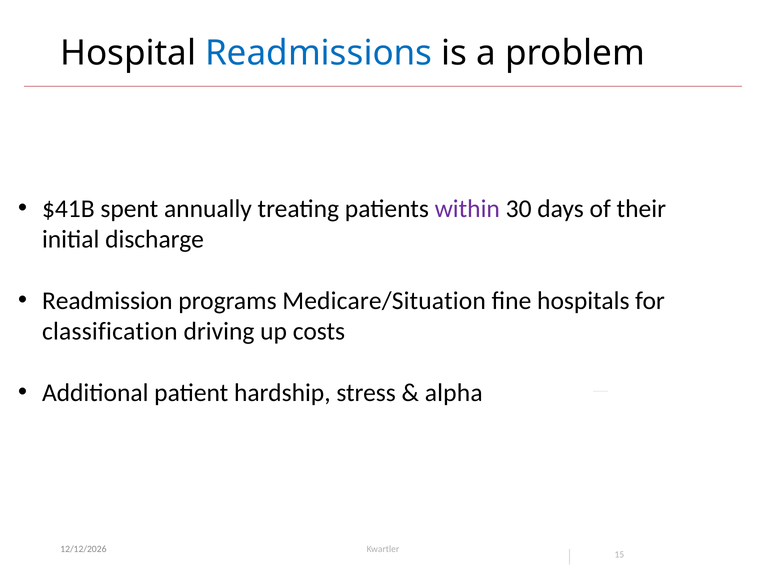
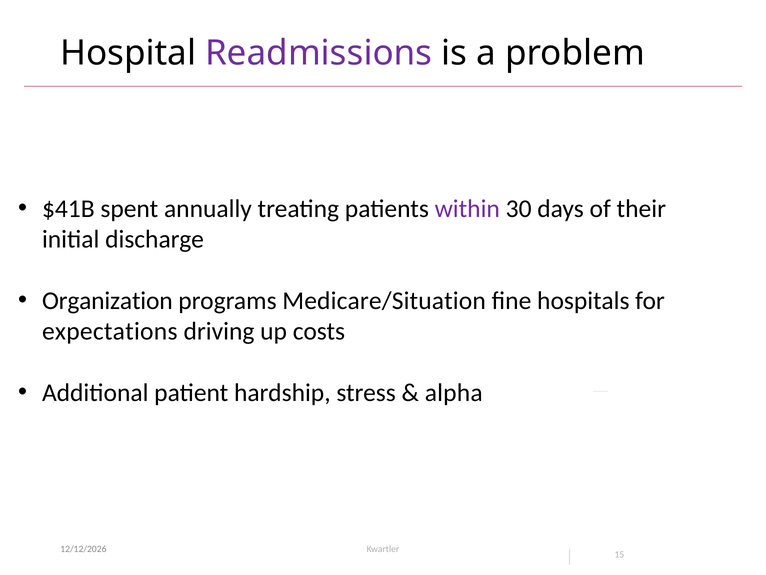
Readmissions colour: blue -> purple
Readmission: Readmission -> Organization
classification: classification -> expectations
